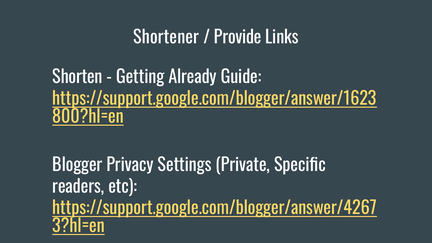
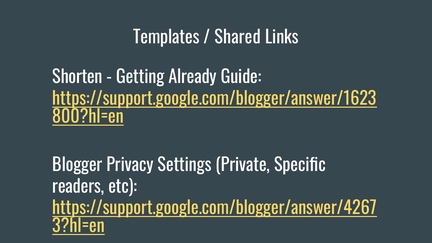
Shortener: Shortener -> Templates
Provide: Provide -> Shared
